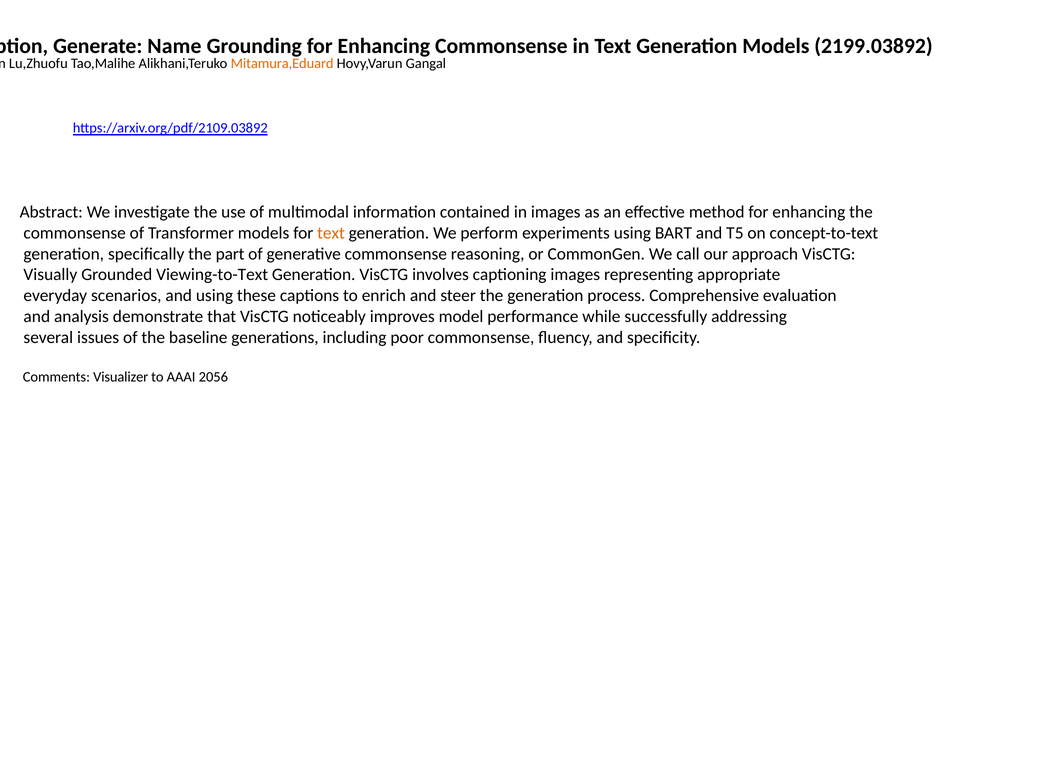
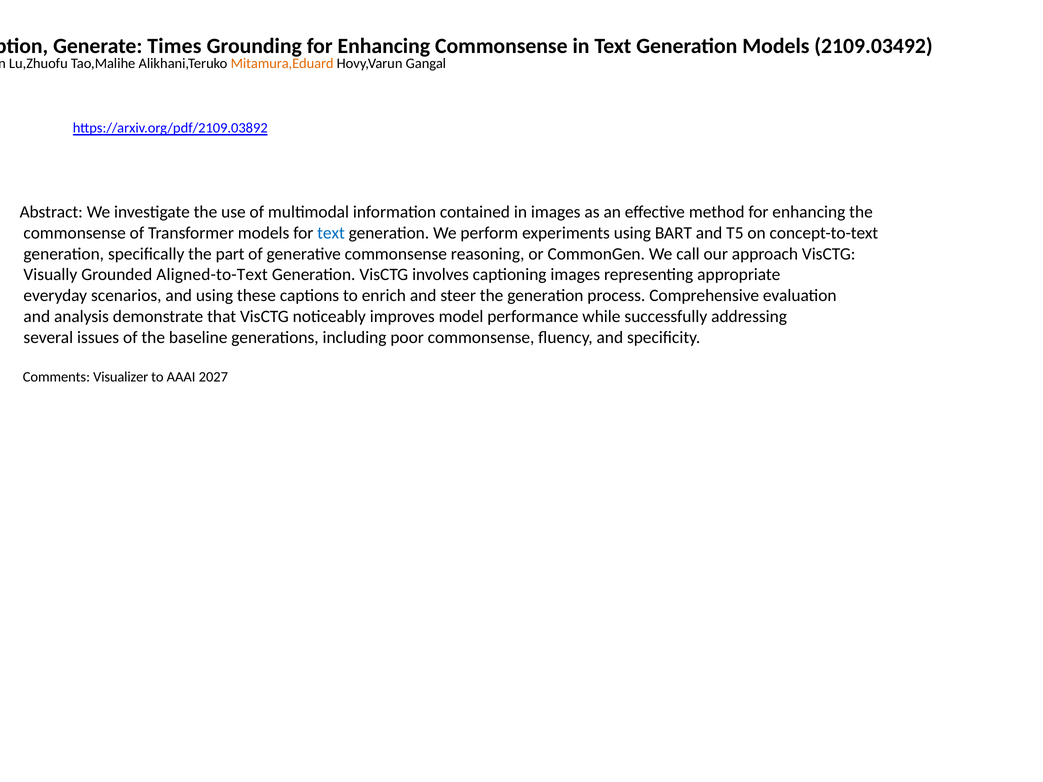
Name: Name -> Times
2199.03892: 2199.03892 -> 2109.03492
text at (331, 233) colour: orange -> blue
Viewing-to-Text: Viewing-to-Text -> Aligned-to-Text
2056: 2056 -> 2027
